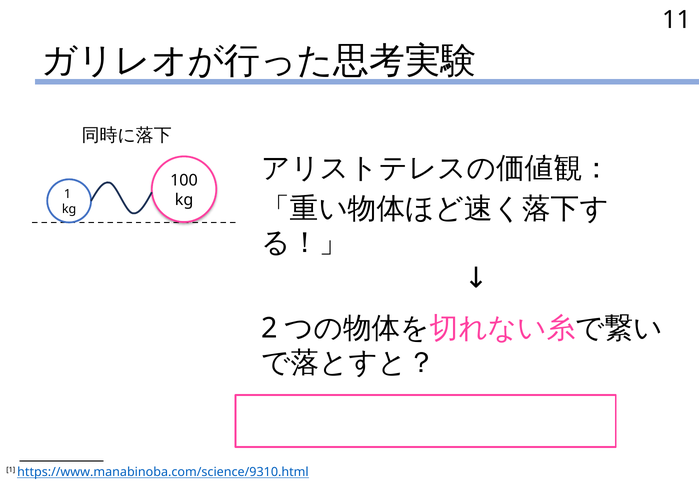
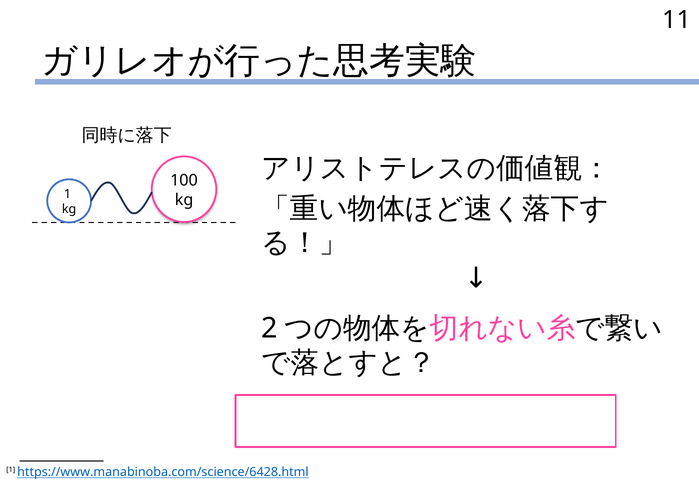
https://www.manabinoba.com/science/9310.html: https://www.manabinoba.com/science/9310.html -> https://www.manabinoba.com/science/6428.html
